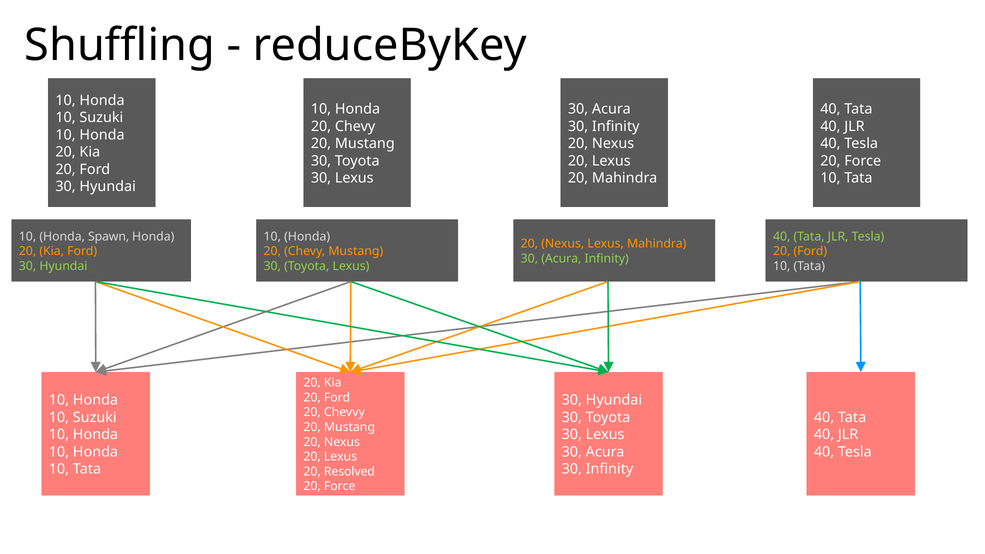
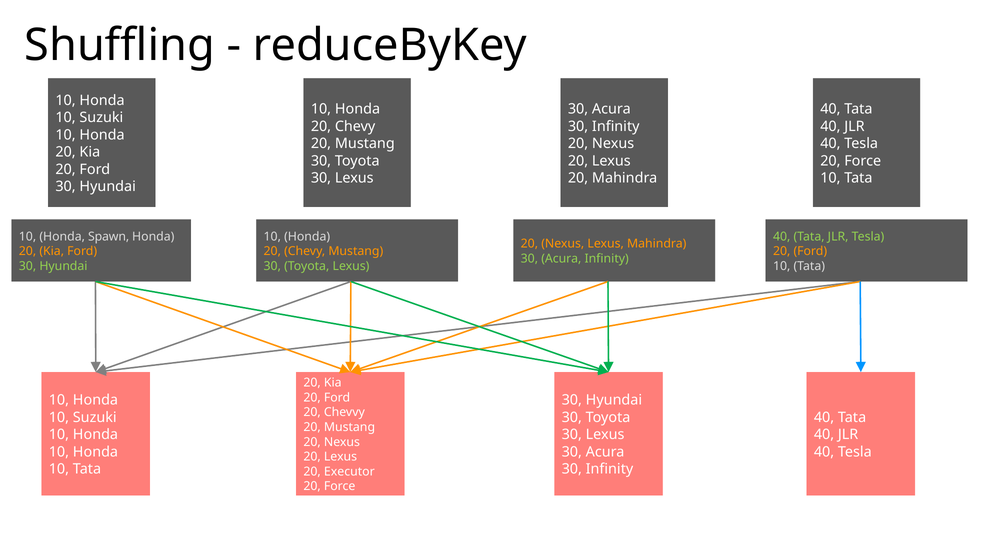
Resolved: Resolved -> Executor
